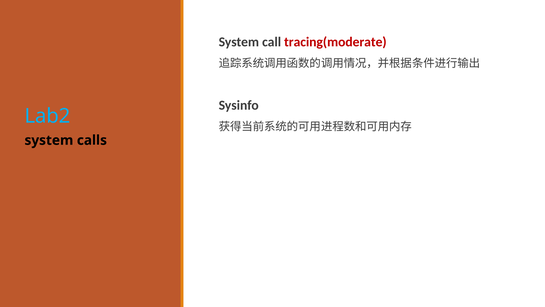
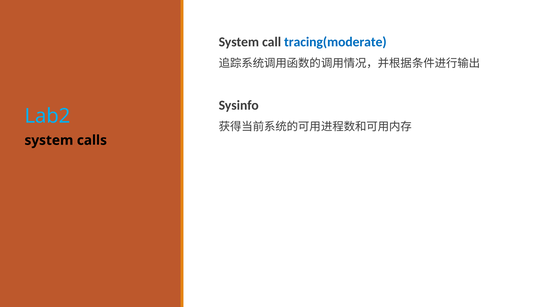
tracing(moderate colour: red -> blue
